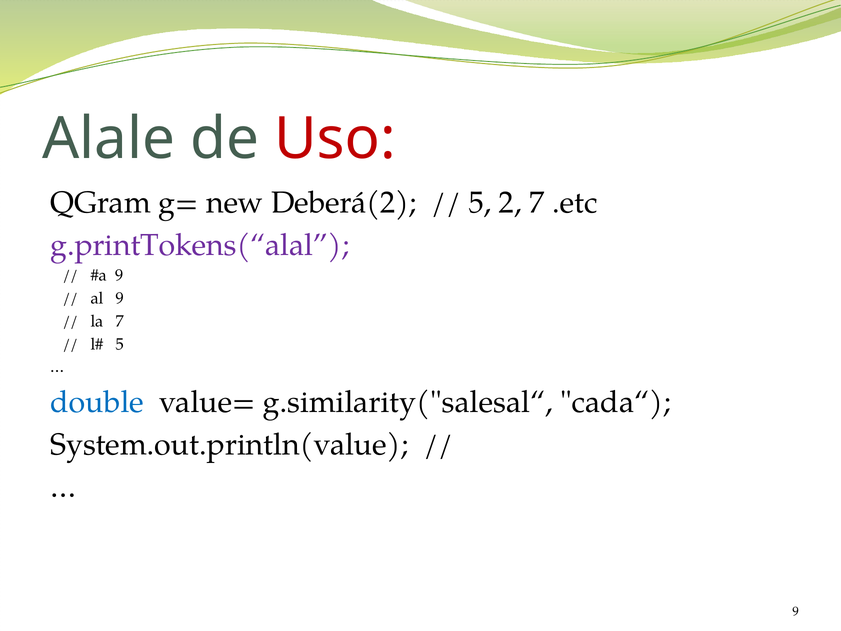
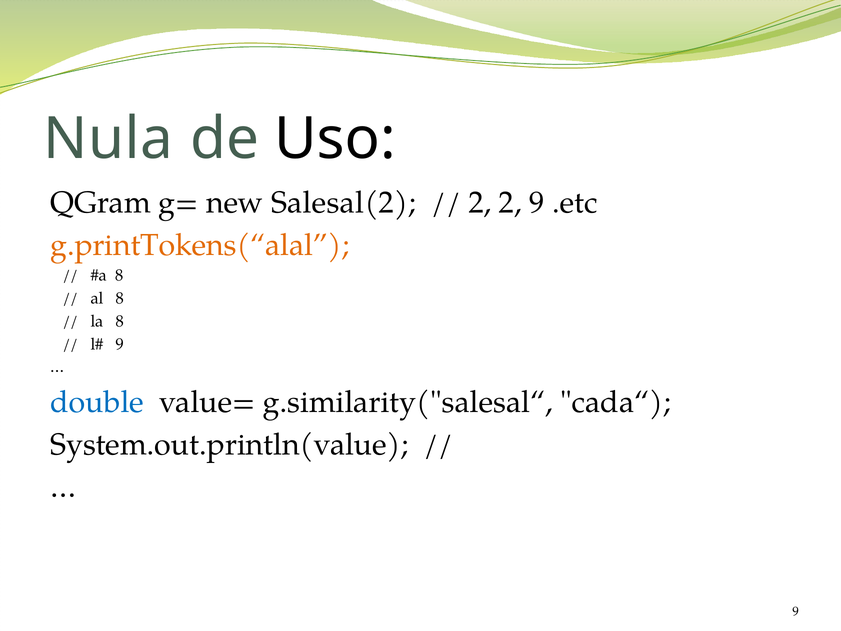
Alale: Alale -> Nula
Uso colour: red -> black
Deberá(2: Deberá(2 -> Salesal(2
5 at (480, 202): 5 -> 2
2 7: 7 -> 9
g.printTokens(“alal colour: purple -> orange
9 at (119, 275): 9 -> 8
al 9: 9 -> 8
la 7: 7 -> 8
5 at (120, 344): 5 -> 9
